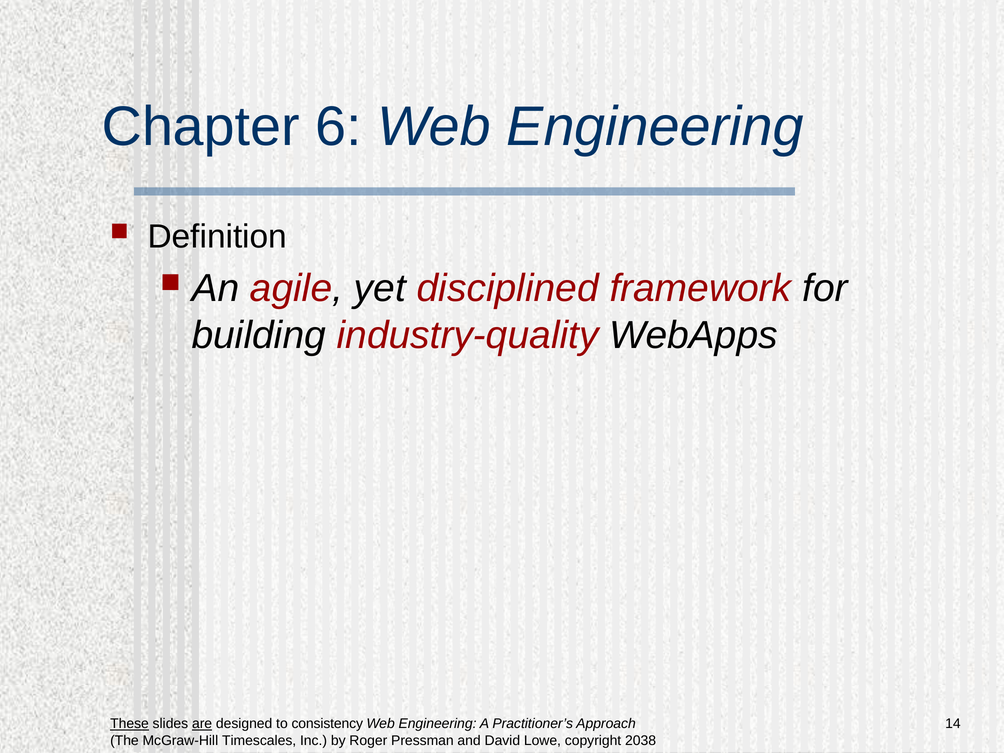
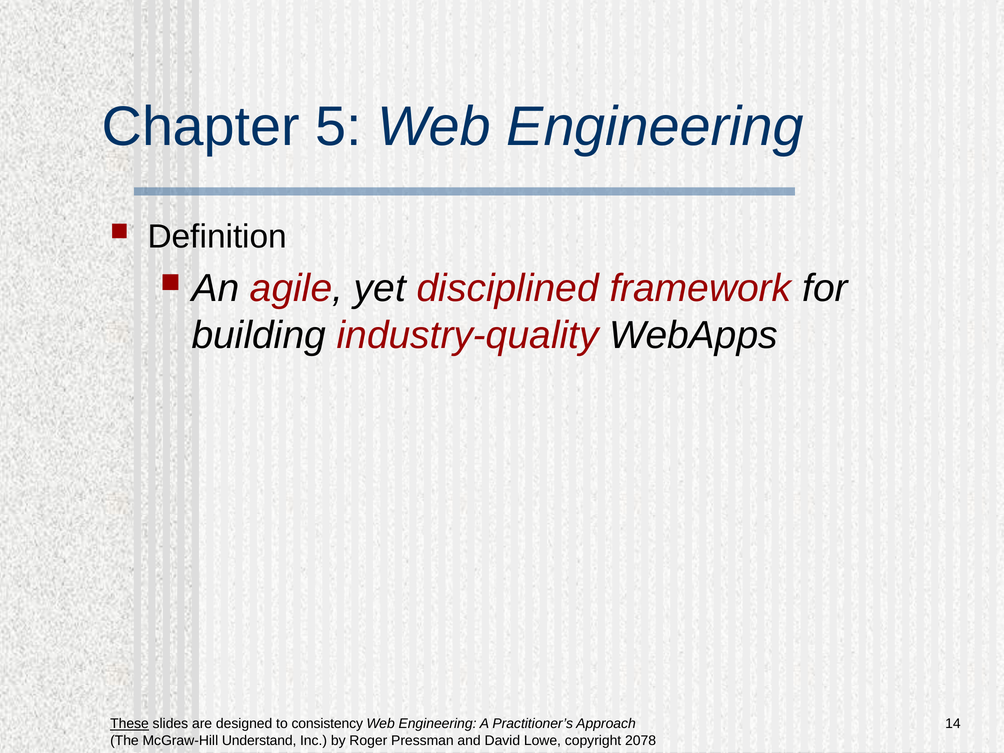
6: 6 -> 5
are underline: present -> none
Timescales: Timescales -> Understand
2038: 2038 -> 2078
